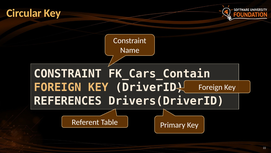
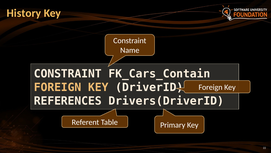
Circular: Circular -> History
